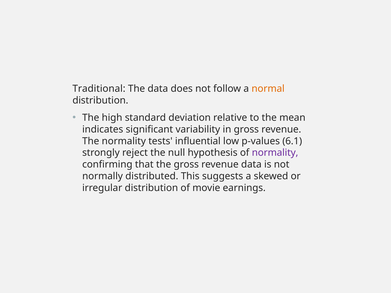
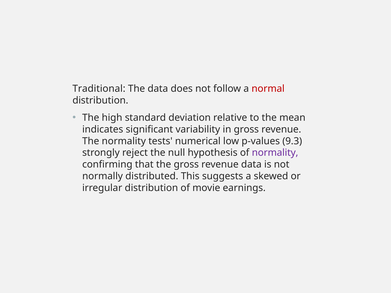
normal colour: orange -> red
influential: influential -> numerical
6.1: 6.1 -> 9.3
